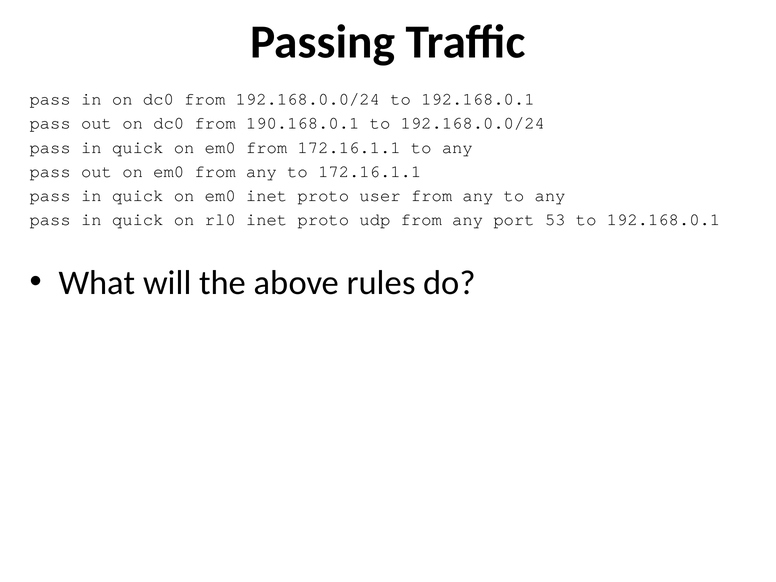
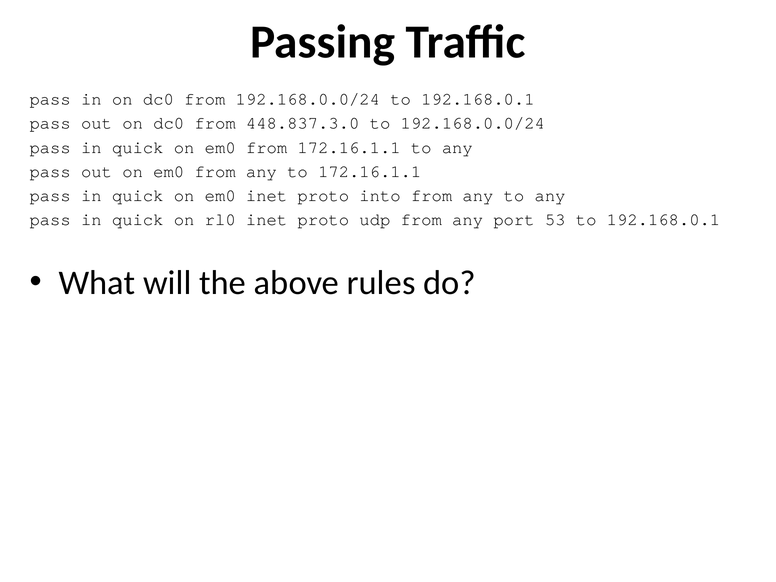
190.168.0.1: 190.168.0.1 -> 448.837.3.0
user: user -> into
